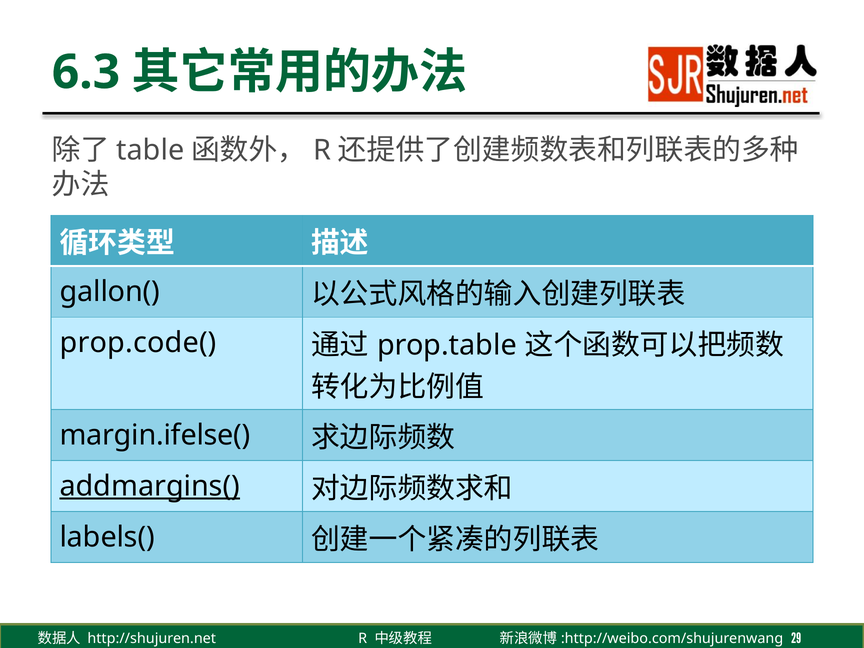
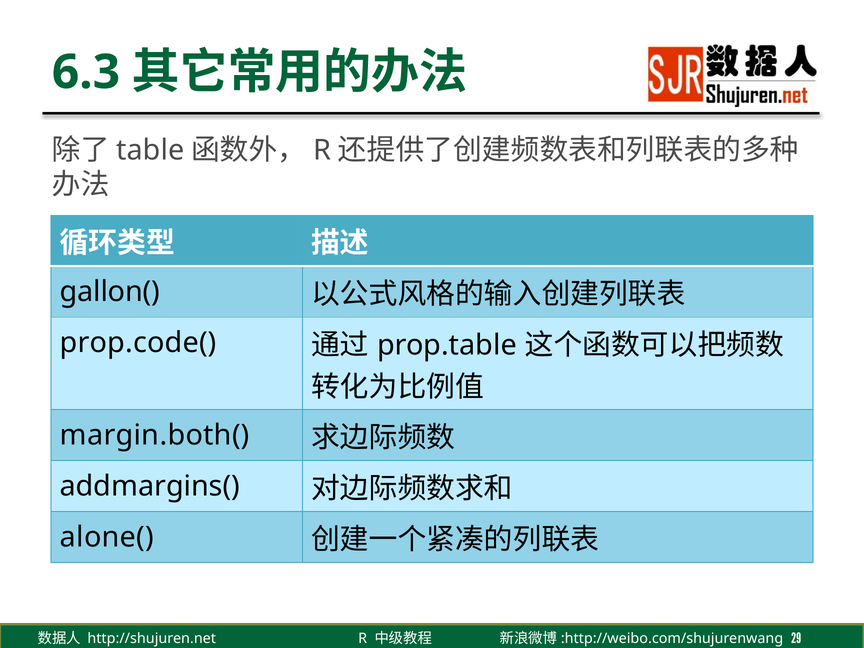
margin.ifelse(: margin.ifelse( -> margin.both(
addmargins( underline: present -> none
labels(: labels( -> alone(
